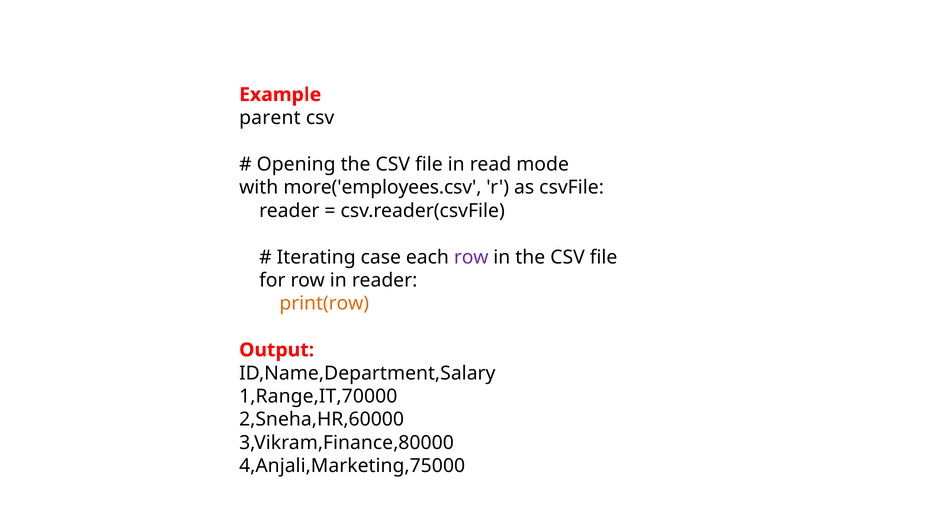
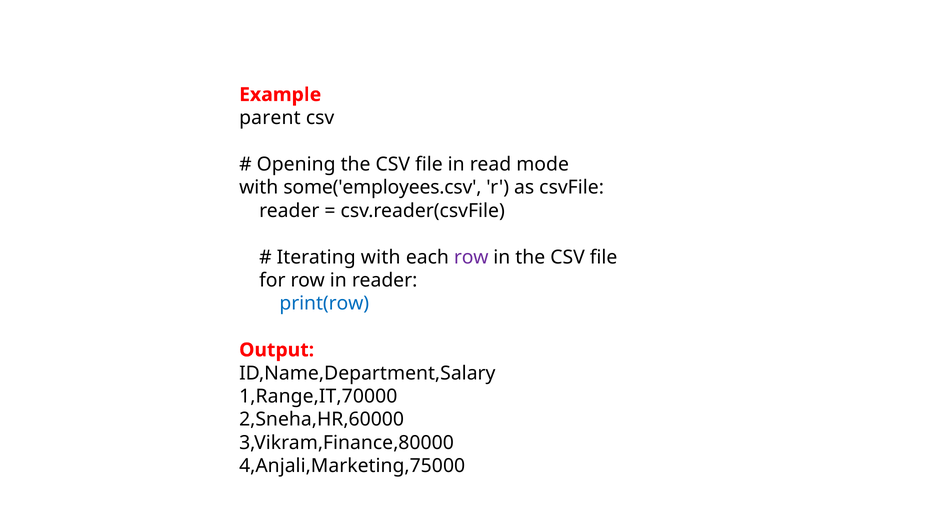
more('employees.csv: more('employees.csv -> some('employees.csv
Iterating case: case -> with
print(row colour: orange -> blue
